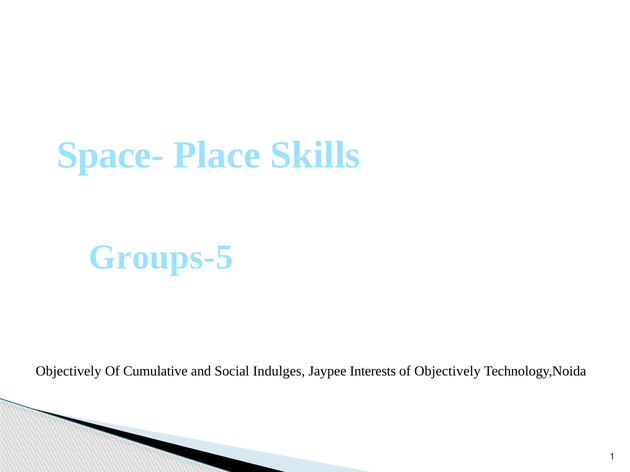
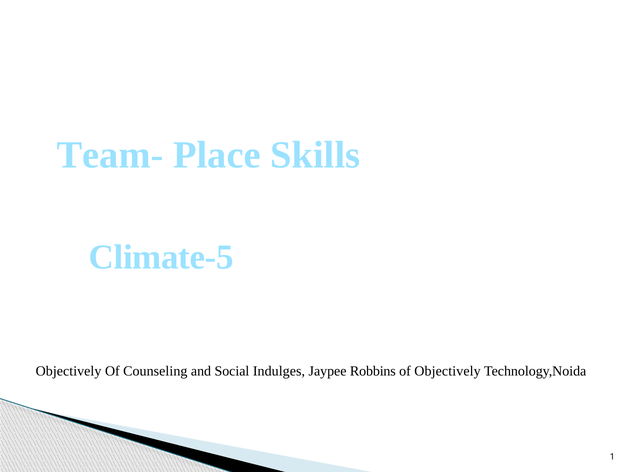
Space-: Space- -> Team-
Groups-5: Groups-5 -> Climate-5
Cumulative: Cumulative -> Counseling
Interests: Interests -> Robbins
